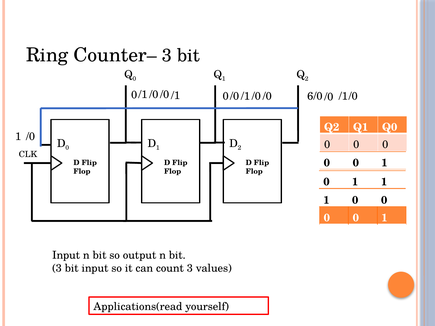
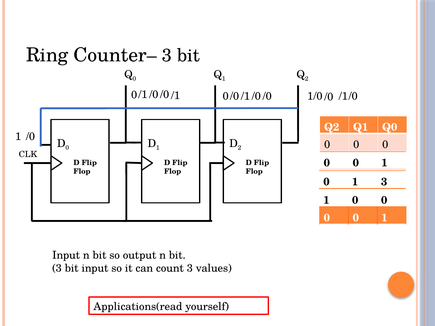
6 at (310, 96): 6 -> 1
0 1 1: 1 -> 3
